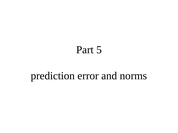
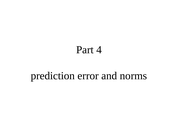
5: 5 -> 4
